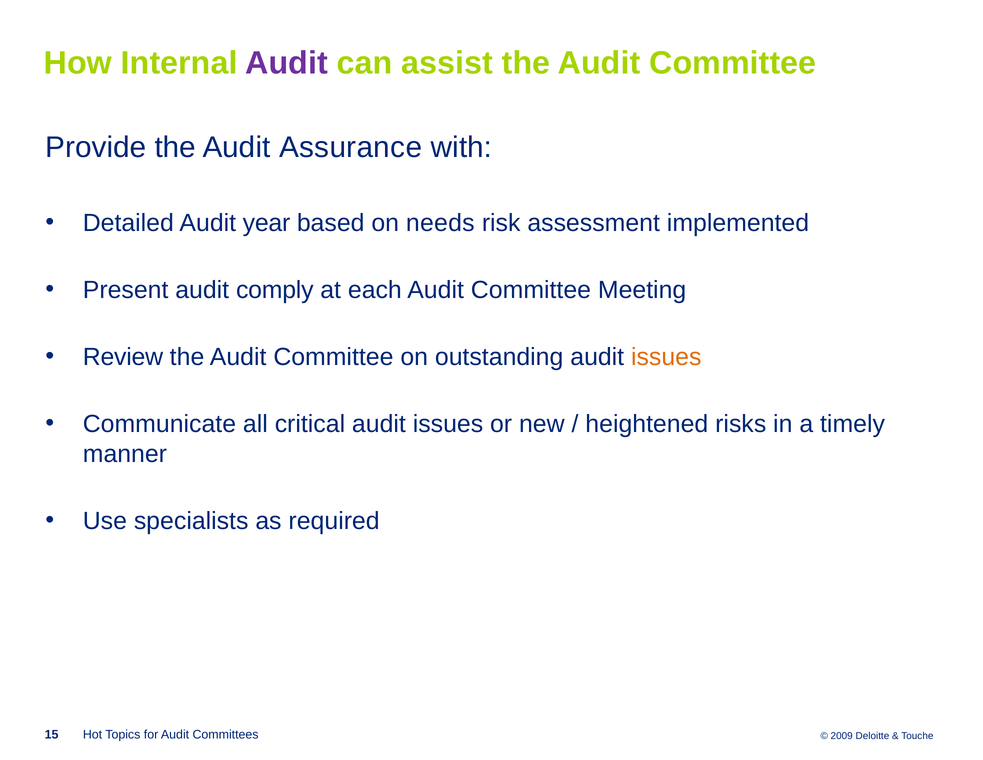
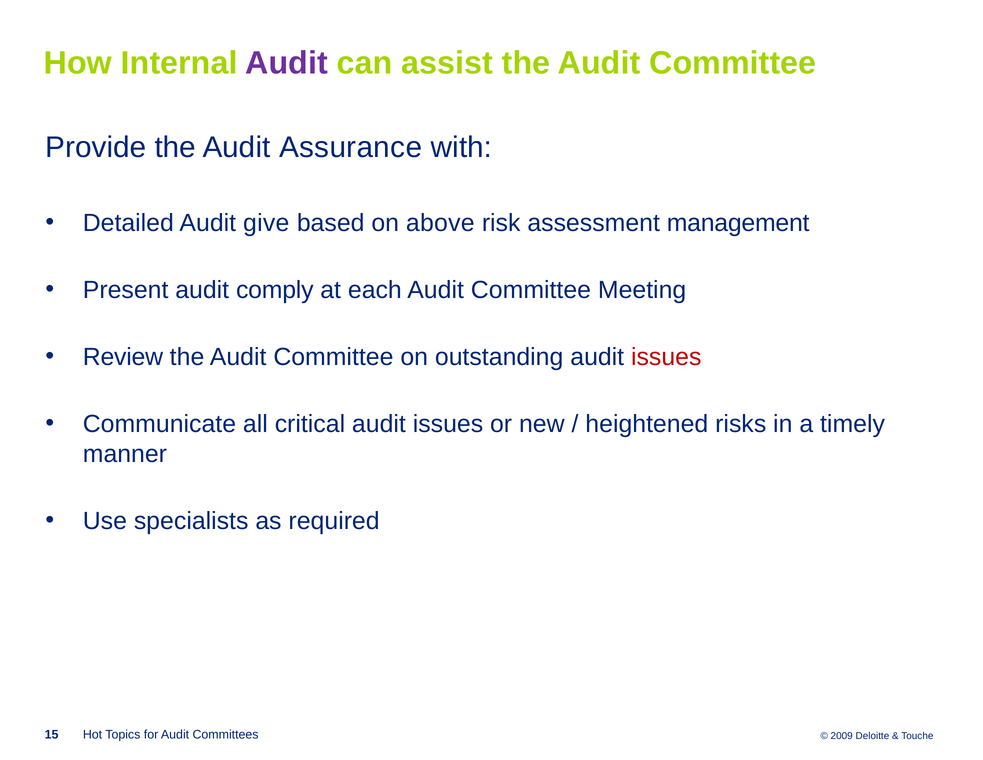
year: year -> give
needs: needs -> above
implemented: implemented -> management
issues at (666, 357) colour: orange -> red
